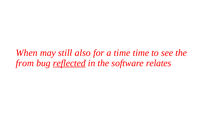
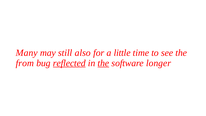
When: When -> Many
a time: time -> little
the at (103, 63) underline: none -> present
relates: relates -> longer
